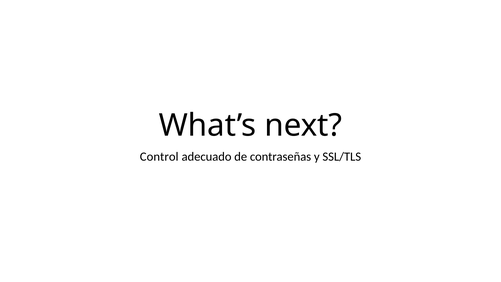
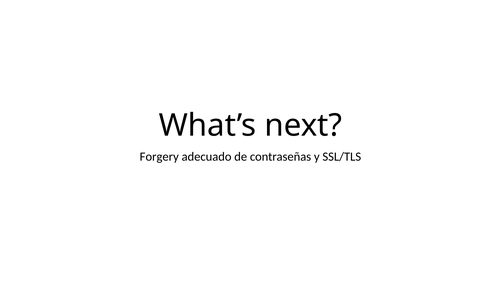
Control: Control -> Forgery
